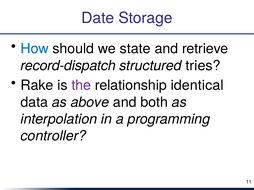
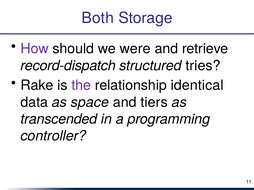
Date: Date -> Both
How colour: blue -> purple
state: state -> were
above: above -> space
both: both -> tiers
interpolation: interpolation -> transcended
